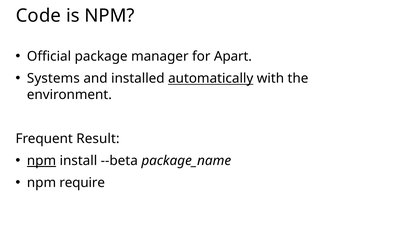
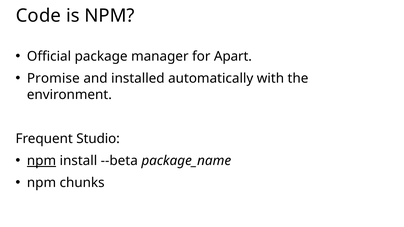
Systems: Systems -> Promise
automatically underline: present -> none
Result: Result -> Studio
require: require -> chunks
